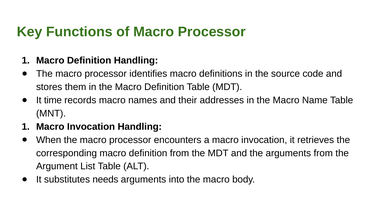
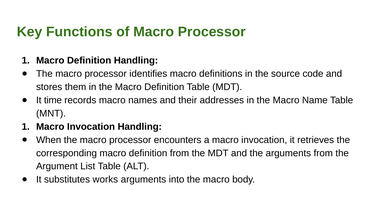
needs: needs -> works
